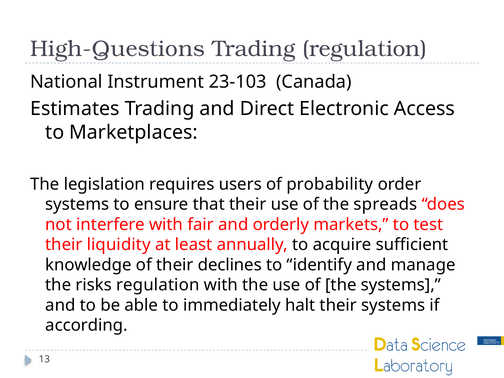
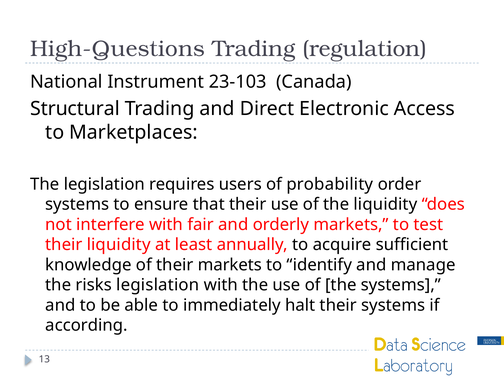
Estimates: Estimates -> Structural
the spreads: spreads -> liquidity
their declines: declines -> markets
risks regulation: regulation -> legislation
